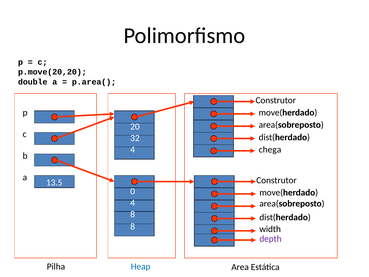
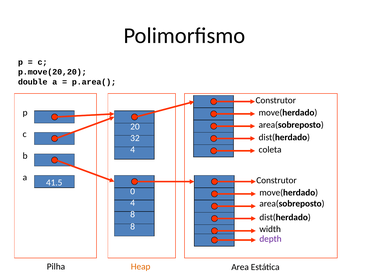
chega: chega -> coleta
13.5: 13.5 -> 41.5
Heap colour: blue -> orange
